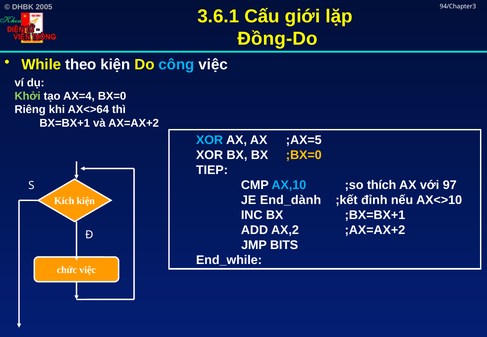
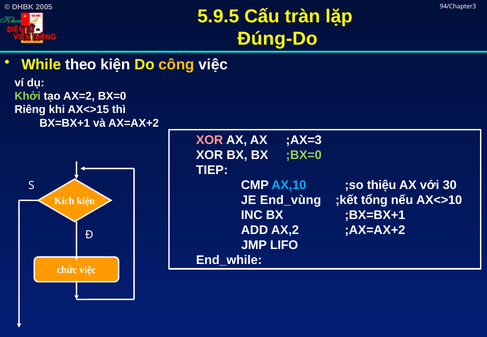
3.6.1: 3.6.1 -> 5.9.5
giới: giới -> tràn
Đồng-Do: Đồng-Do -> Đúng-Do
công colour: light blue -> yellow
AX=4: AX=4 -> AX=2
AX<>64: AX<>64 -> AX<>15
XOR at (210, 140) colour: light blue -> pink
;AX=5: ;AX=5 -> ;AX=3
;BX=0 colour: yellow -> light green
thích: thích -> thiệu
97: 97 -> 30
End_dành: End_dành -> End_vùng
đỉnh: đỉnh -> tổng
BITS: BITS -> LIFO
